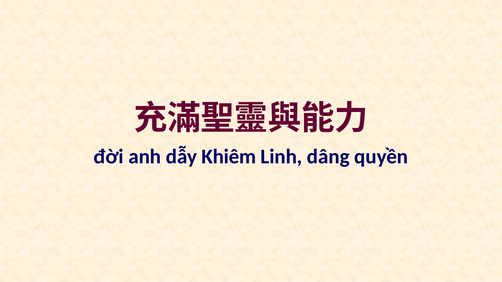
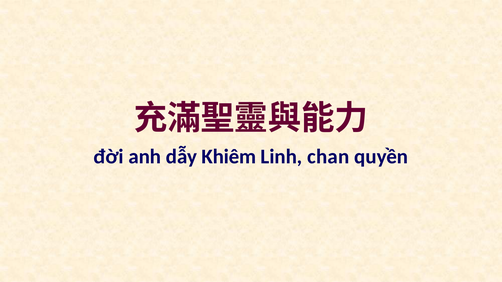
dâng: dâng -> chan
